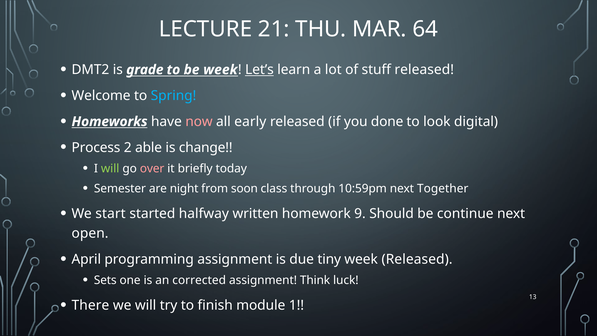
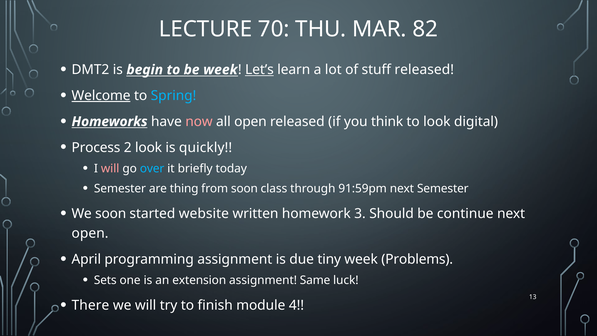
21: 21 -> 70
64: 64 -> 82
grade: grade -> begin
Welcome underline: none -> present
all early: early -> open
done: done -> think
2 able: able -> look
change: change -> quickly
will at (110, 169) colour: light green -> pink
over colour: pink -> light blue
night: night -> thing
10:59pm: 10:59pm -> 91:59pm
next Together: Together -> Semester
We start: start -> soon
halfway: halfway -> website
9: 9 -> 3
week Released: Released -> Problems
corrected: corrected -> extension
Think: Think -> Same
1: 1 -> 4
